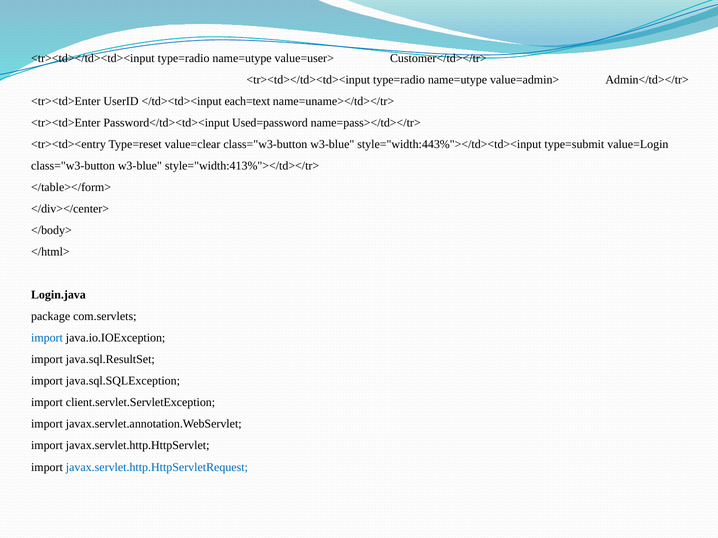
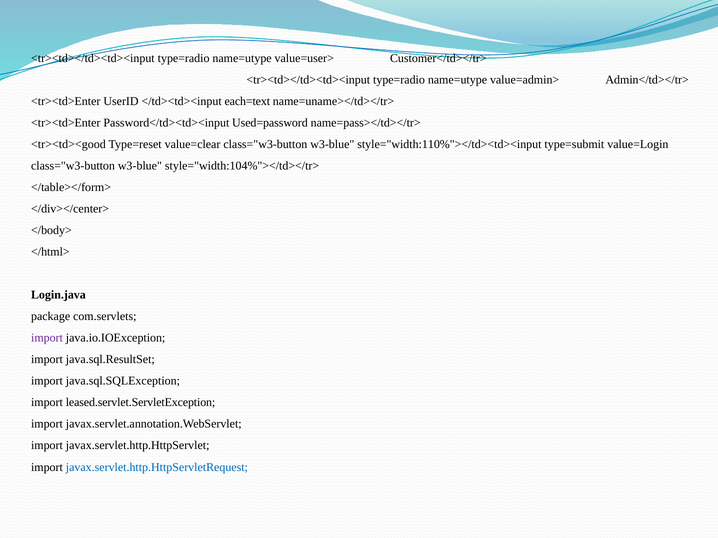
<tr><td><entry: <tr><td><entry -> <tr><td><good
style="width:443%"></td><td><input: style="width:443%"></td><td><input -> style="width:110%"></td><td><input
style="width:413%"></td></tr>: style="width:413%"></td></tr> -> style="width:104%"></td></tr>
import at (47, 338) colour: blue -> purple
client.servlet.ServletException: client.servlet.ServletException -> leased.servlet.ServletException
